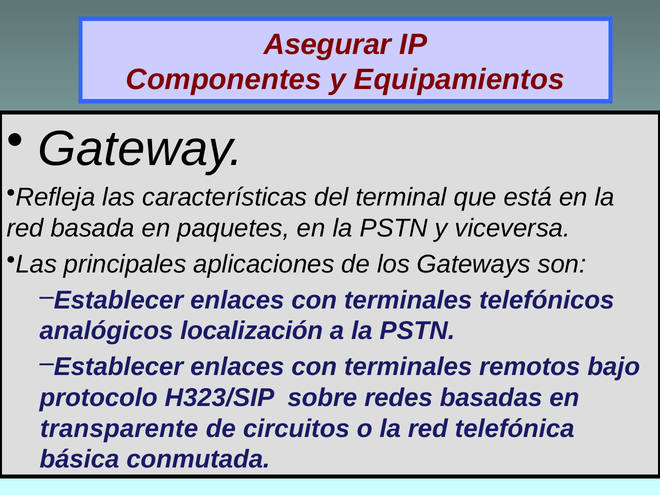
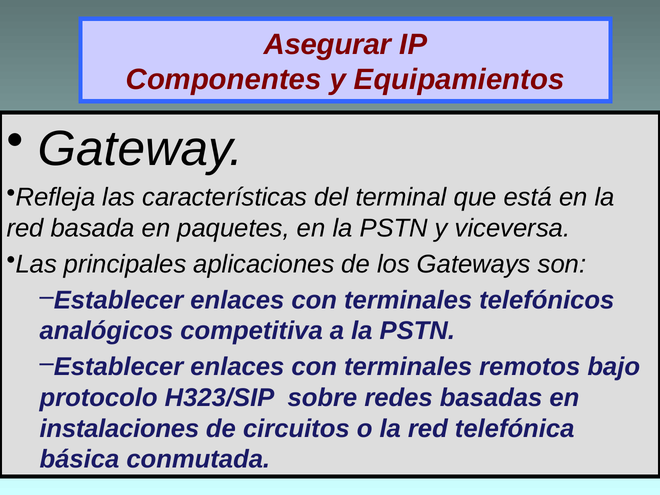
localización: localización -> competitiva
transparente: transparente -> instalaciones
